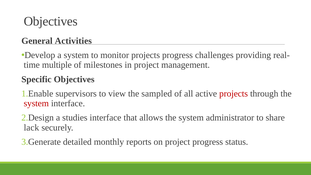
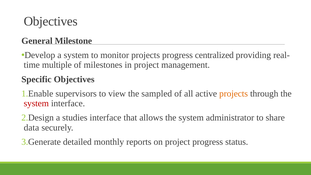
Activities: Activities -> Milestone
challenges: challenges -> centralized
projects at (234, 94) colour: red -> orange
lack: lack -> data
